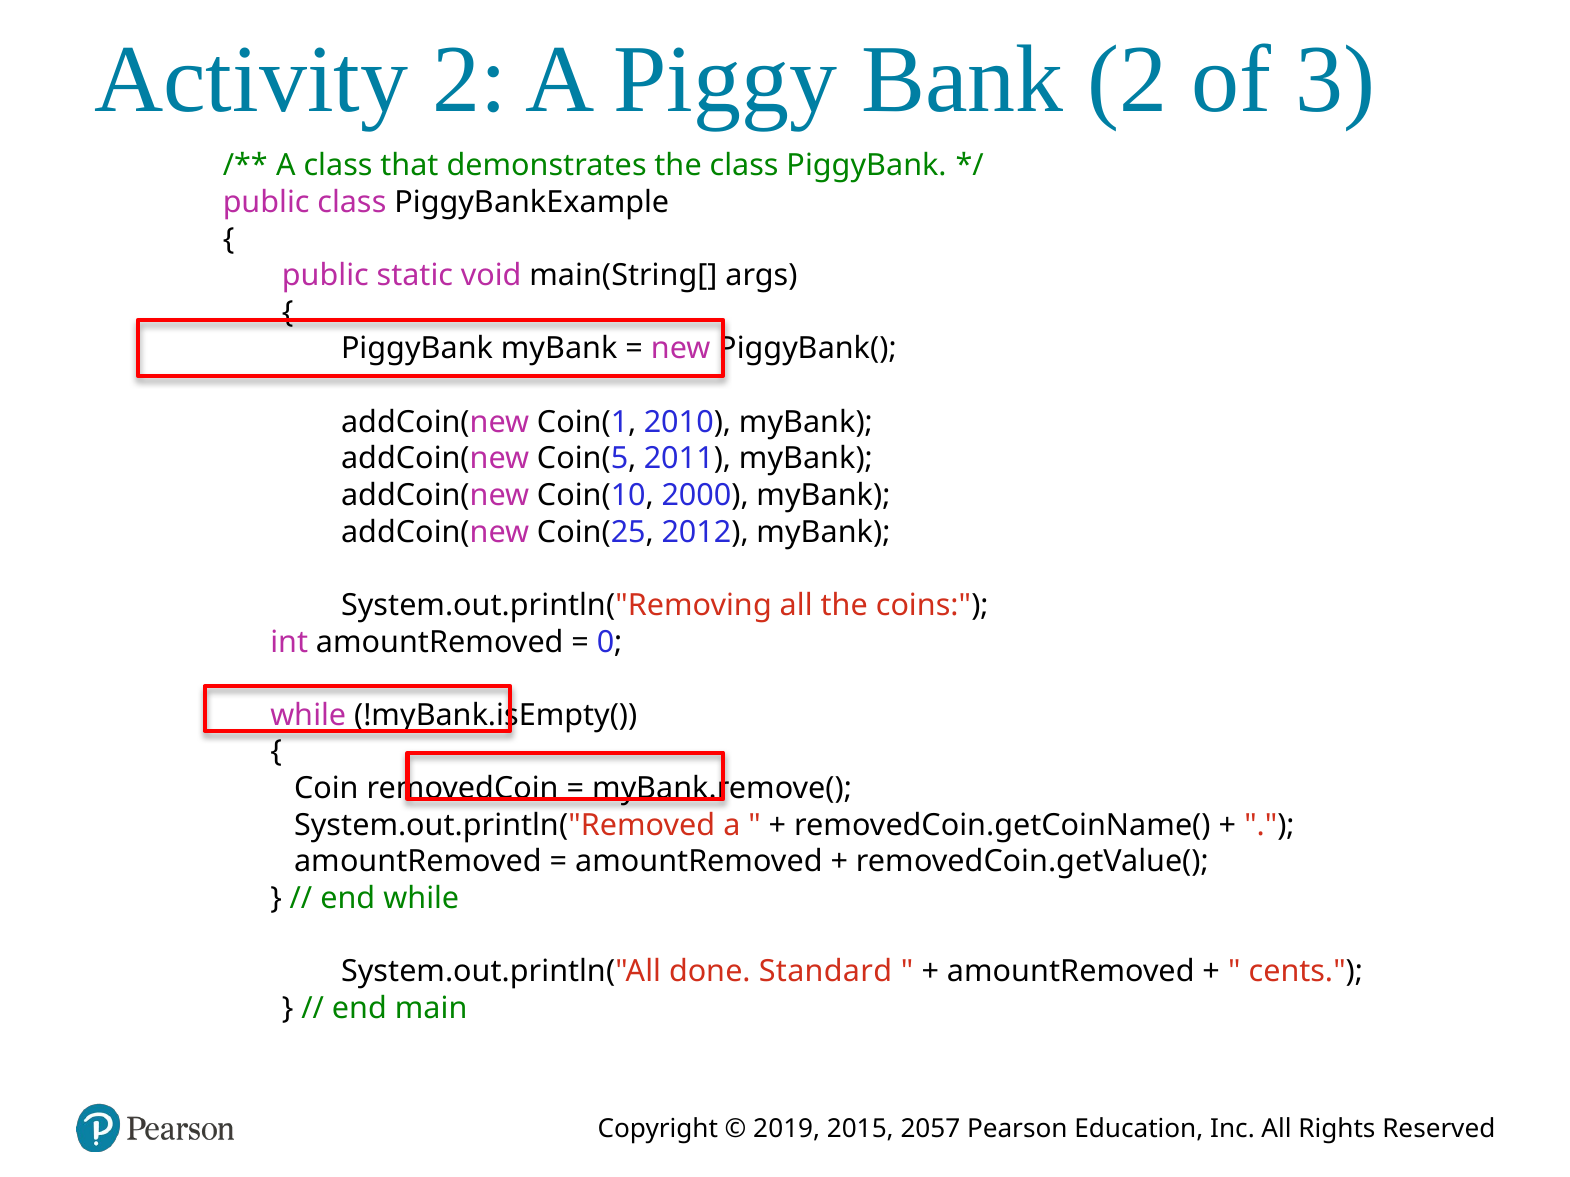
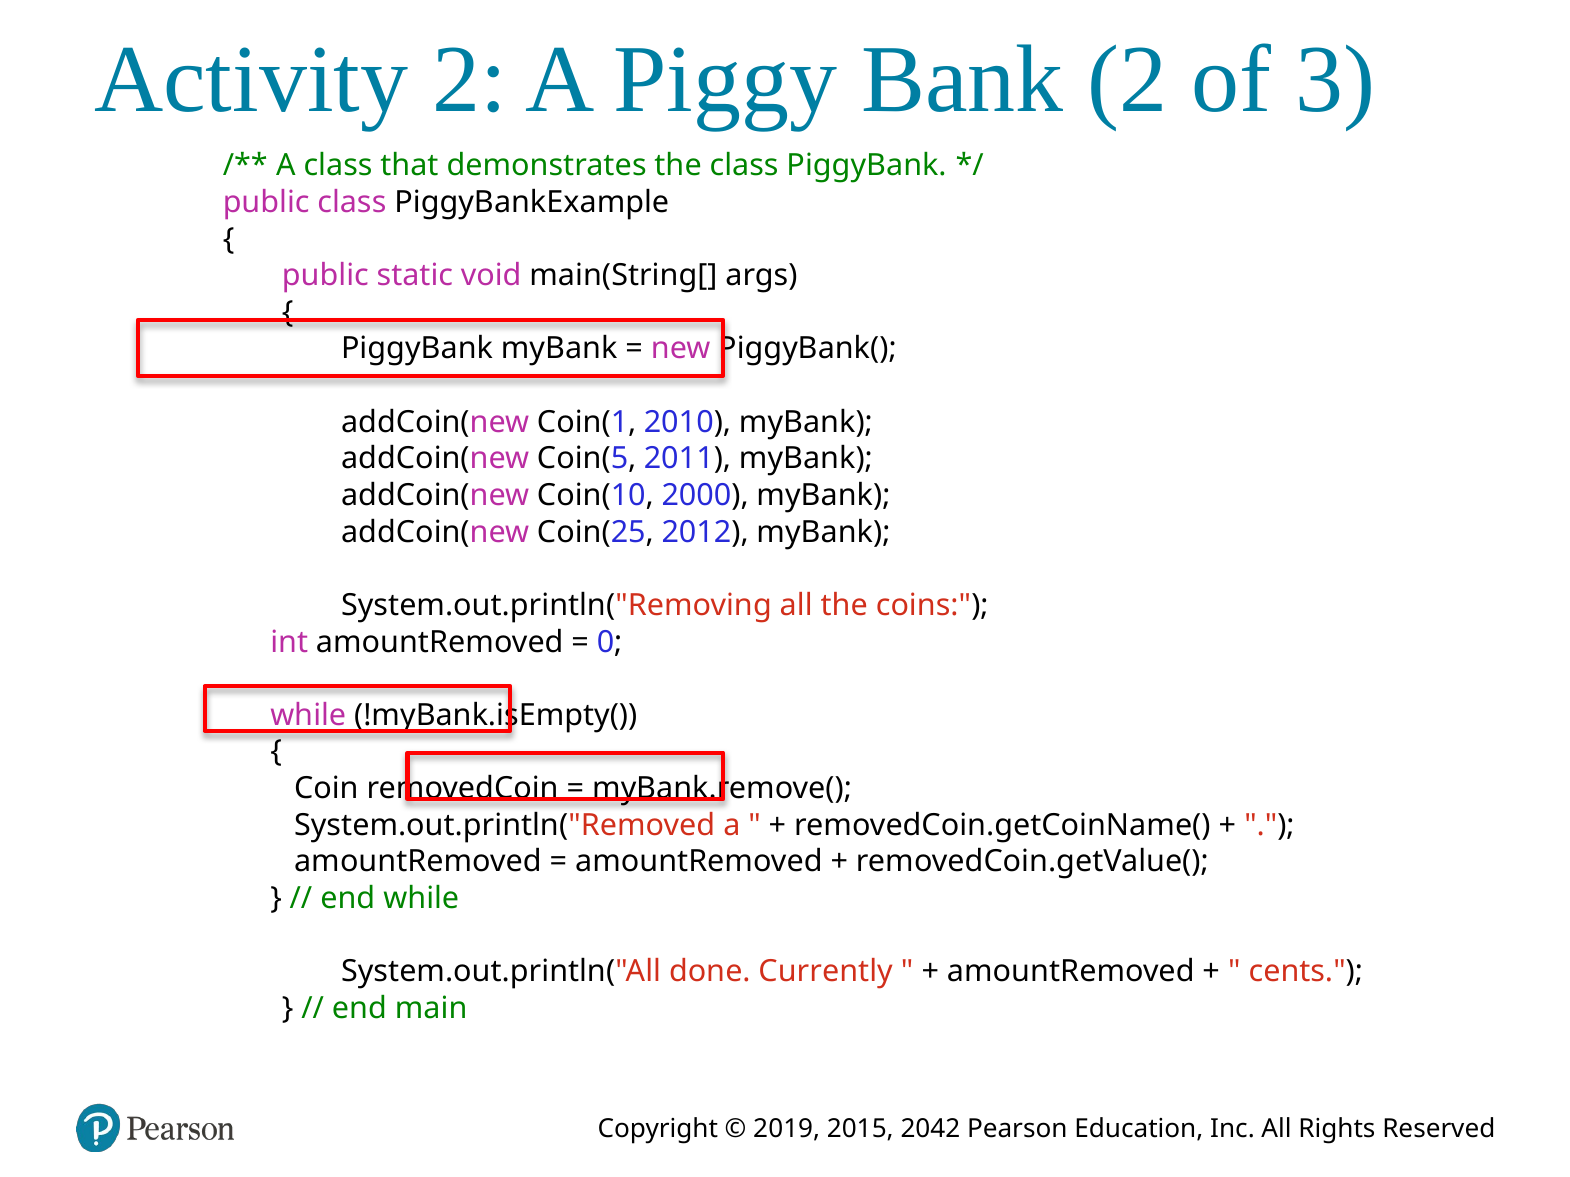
Standard: Standard -> Currently
2057: 2057 -> 2042
